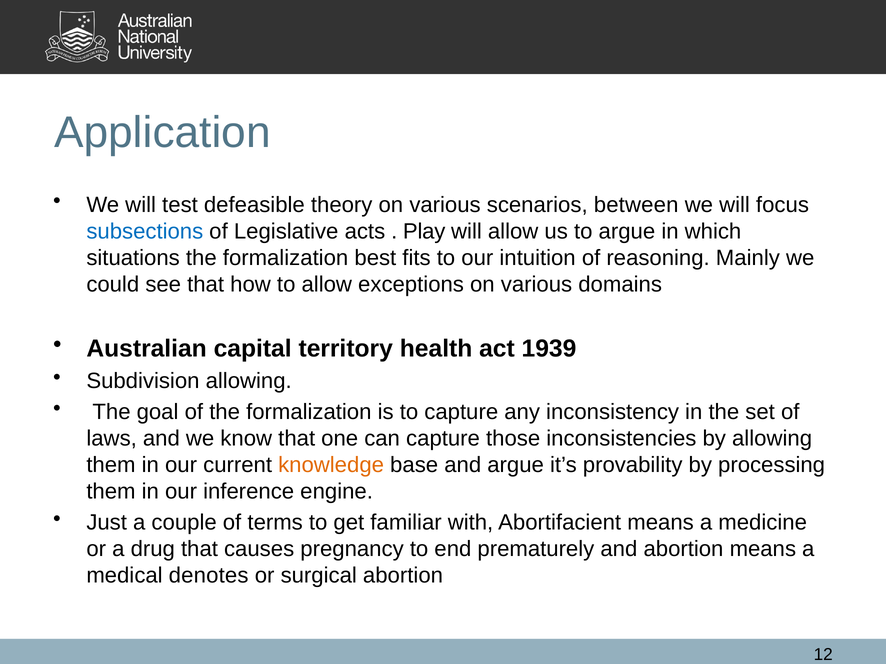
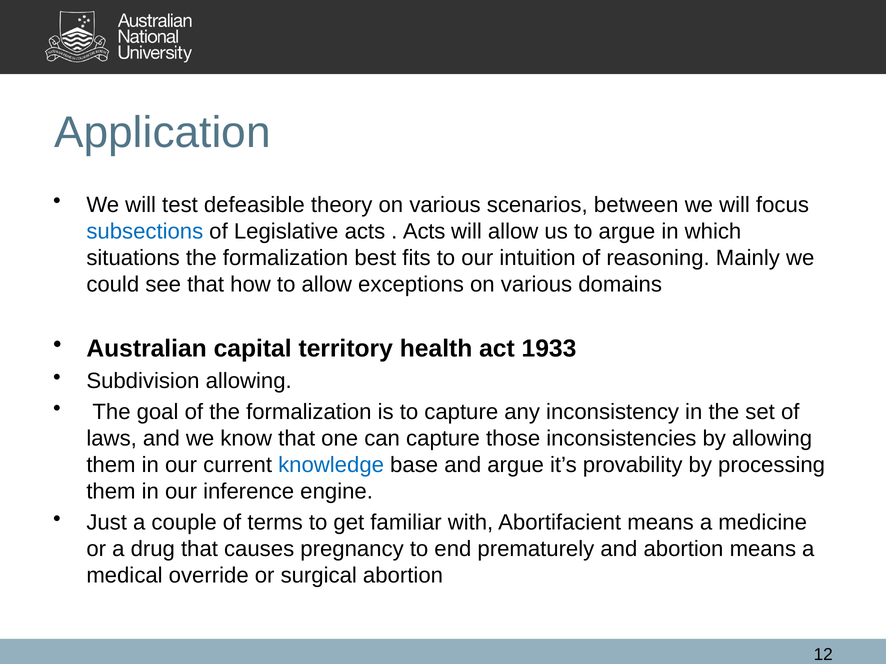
Play at (424, 232): Play -> Acts
1939: 1939 -> 1933
knowledge colour: orange -> blue
denotes: denotes -> override
